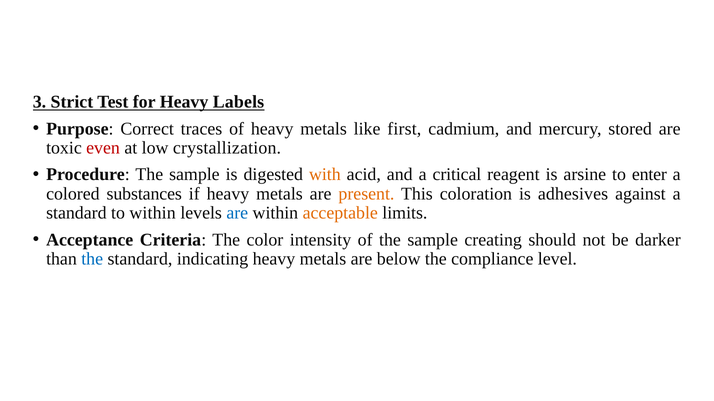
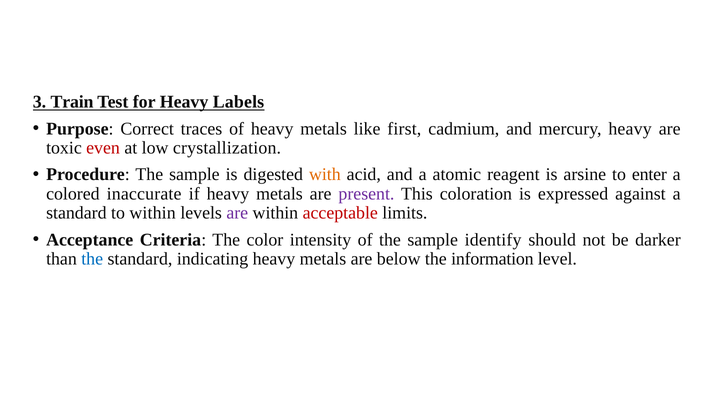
Strict: Strict -> Train
mercury stored: stored -> heavy
critical: critical -> atomic
substances: substances -> inaccurate
present colour: orange -> purple
adhesives: adhesives -> expressed
are at (237, 213) colour: blue -> purple
acceptable colour: orange -> red
creating: creating -> identify
compliance: compliance -> information
